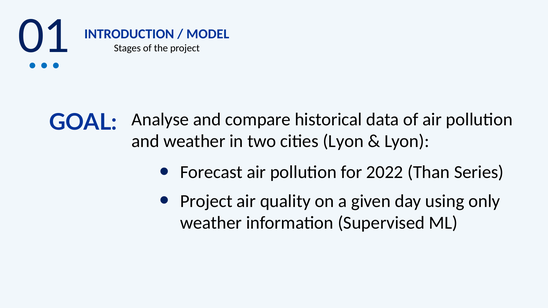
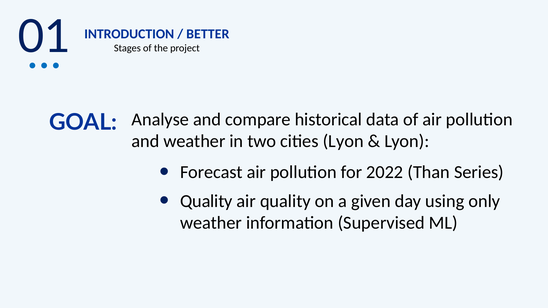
MODEL: MODEL -> BETTER
Project at (206, 201): Project -> Quality
